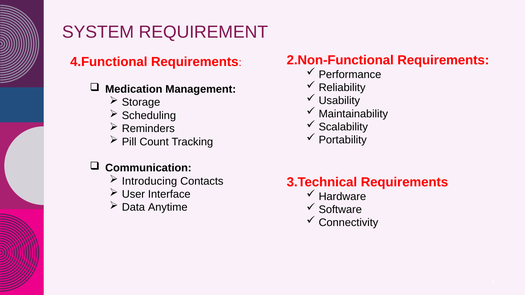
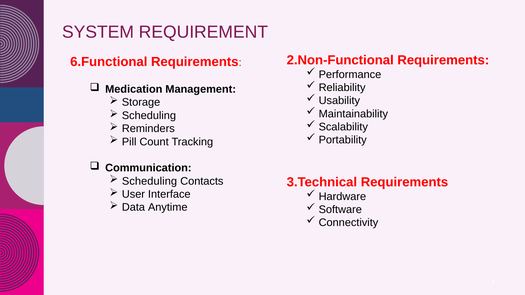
4.Functional: 4.Functional -> 6.Functional
Introducing at (150, 181): Introducing -> Scheduling
